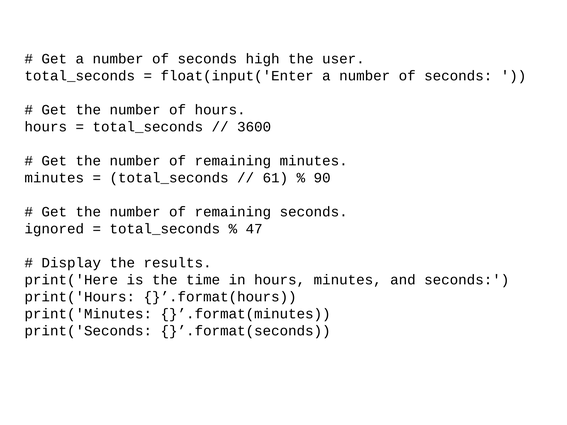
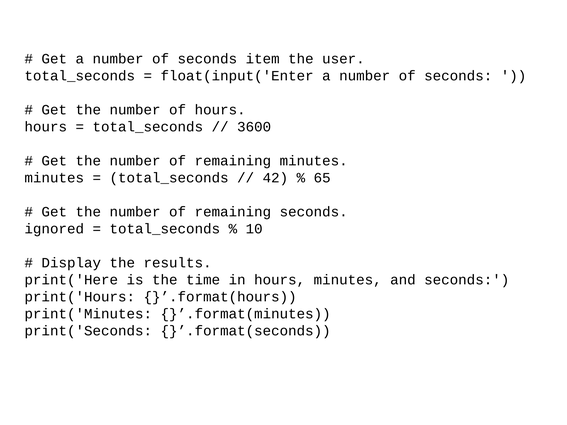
high: high -> item
61: 61 -> 42
90: 90 -> 65
47: 47 -> 10
